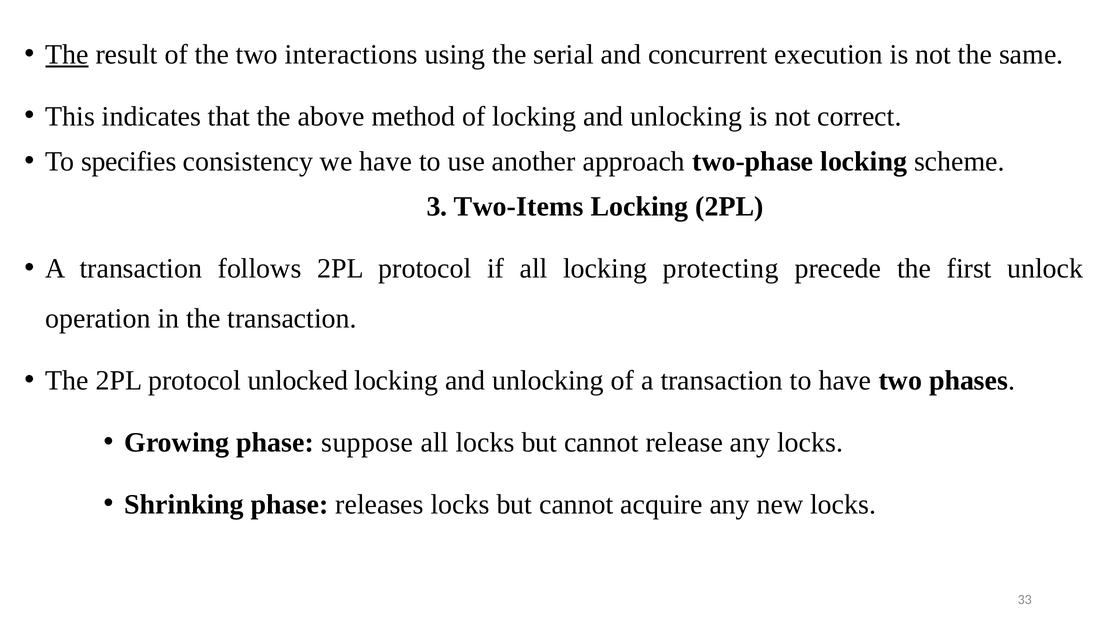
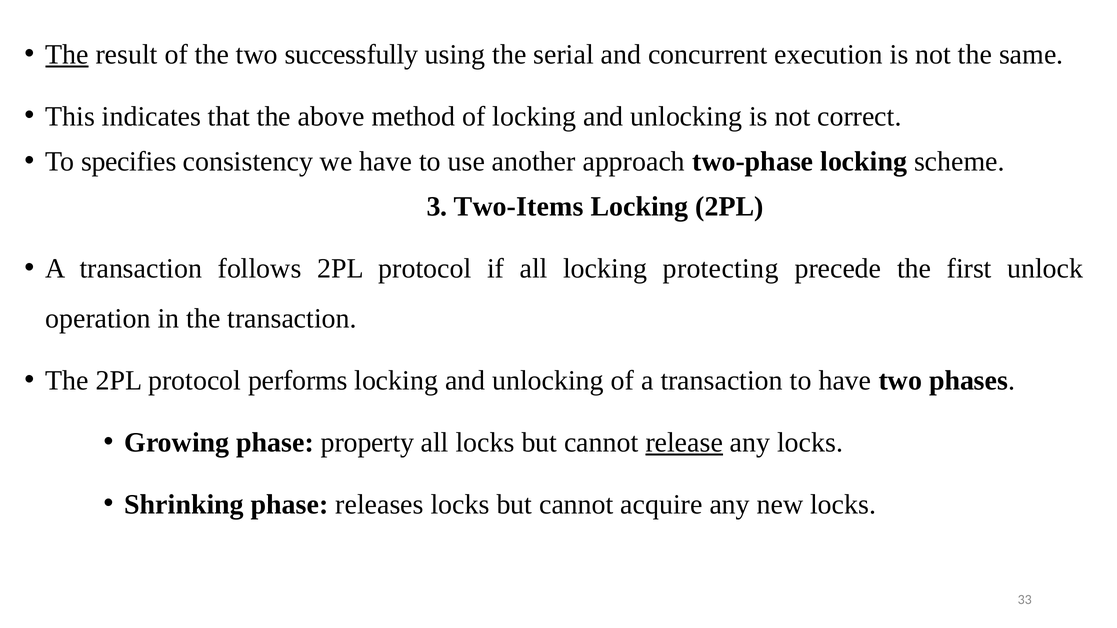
interactions: interactions -> successfully
unlocked: unlocked -> performs
suppose: suppose -> property
release underline: none -> present
